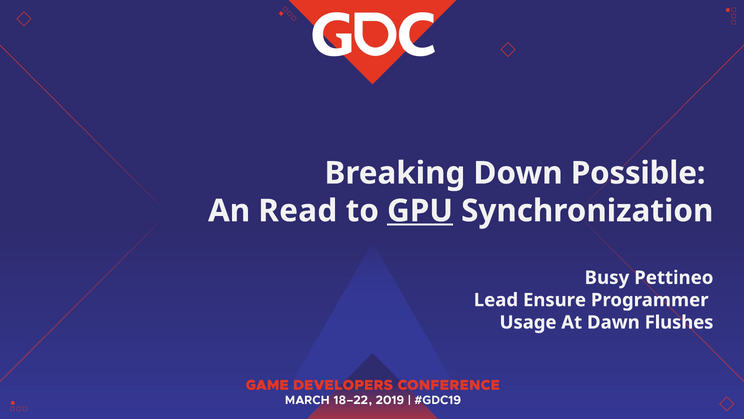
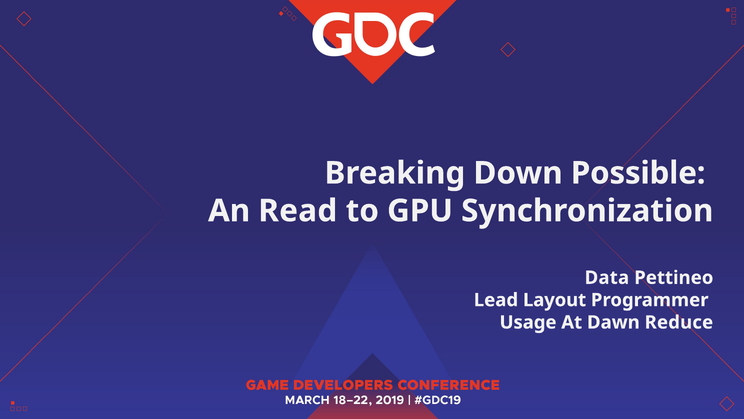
GPU underline: present -> none
Busy: Busy -> Data
Ensure: Ensure -> Layout
Flushes: Flushes -> Reduce
